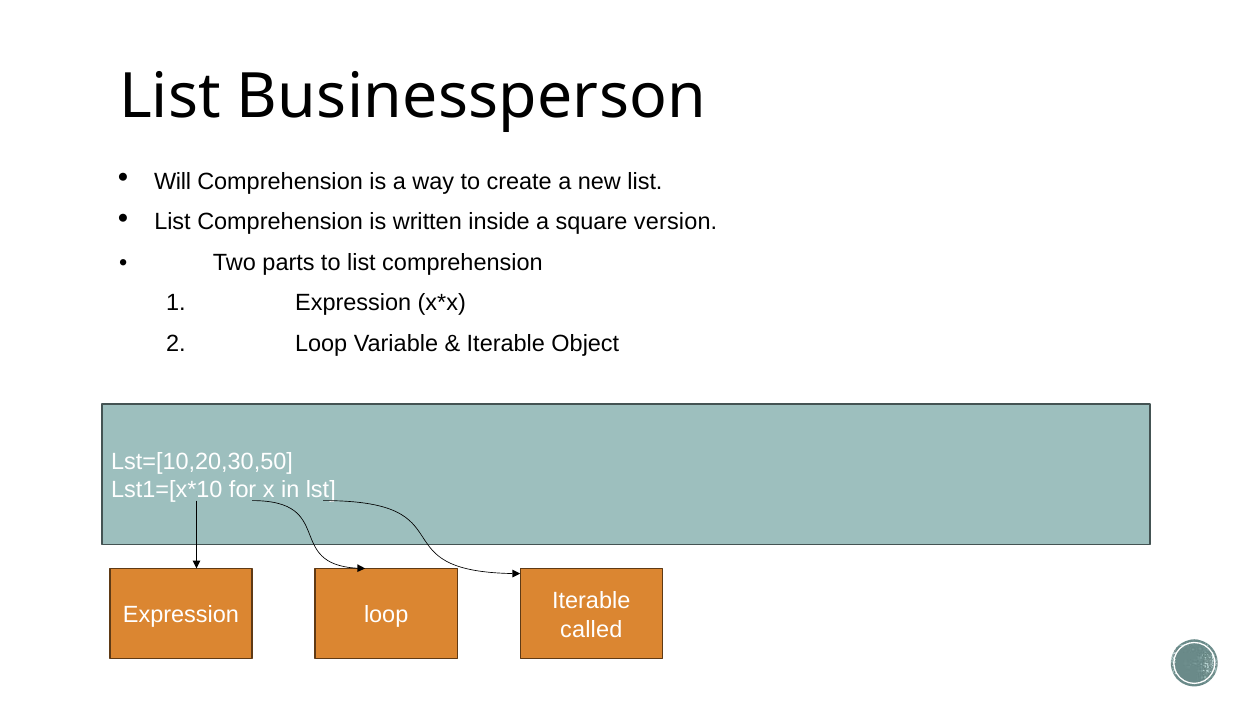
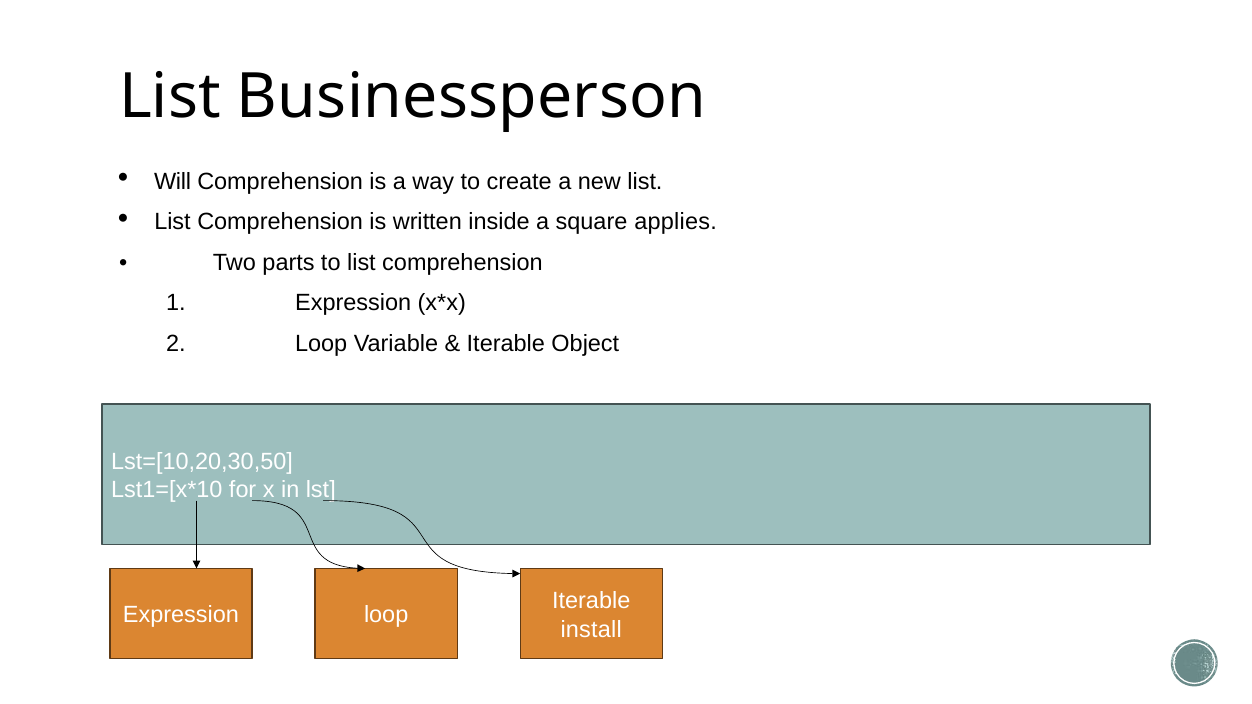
version: version -> applies
called: called -> install
